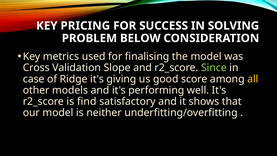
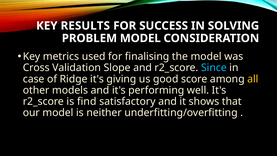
PRICING: PRICING -> RESULTS
PROBLEM BELOW: BELOW -> MODEL
Since colour: light green -> light blue
